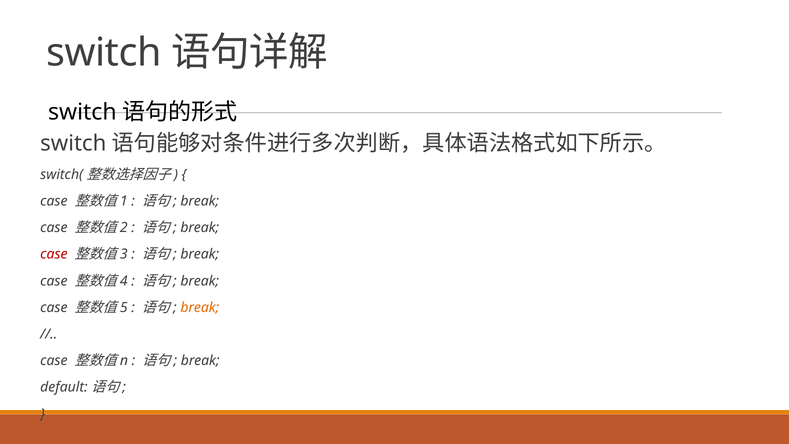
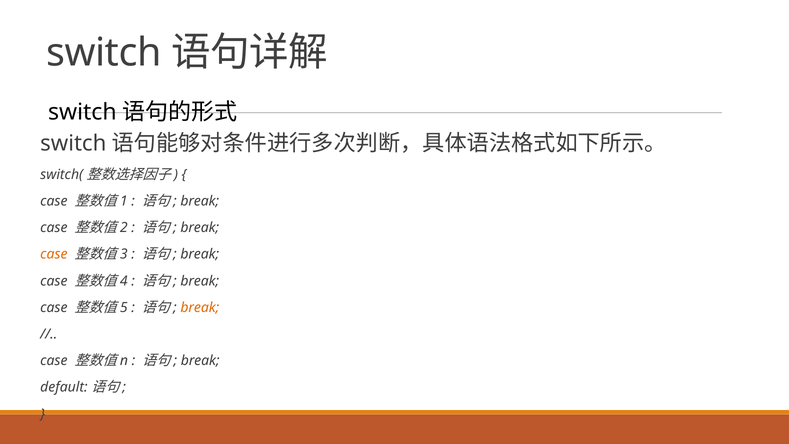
case at (54, 254) colour: red -> orange
